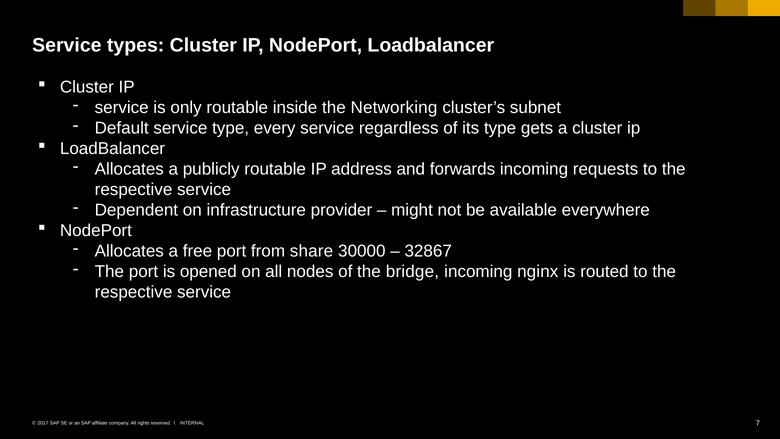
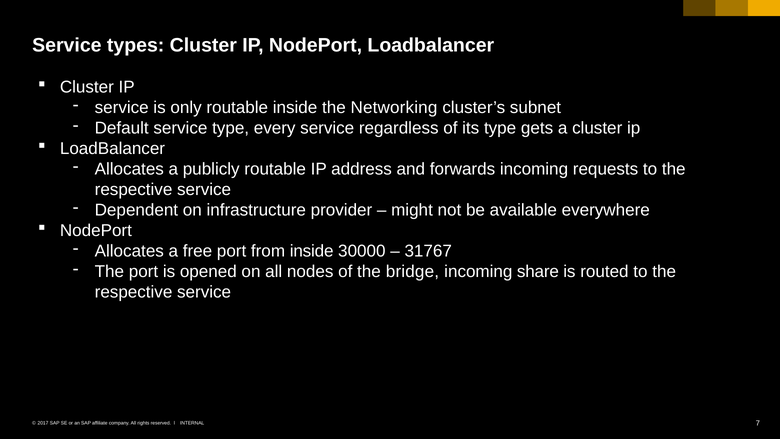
from share: share -> inside
32867: 32867 -> 31767
nginx: nginx -> share
